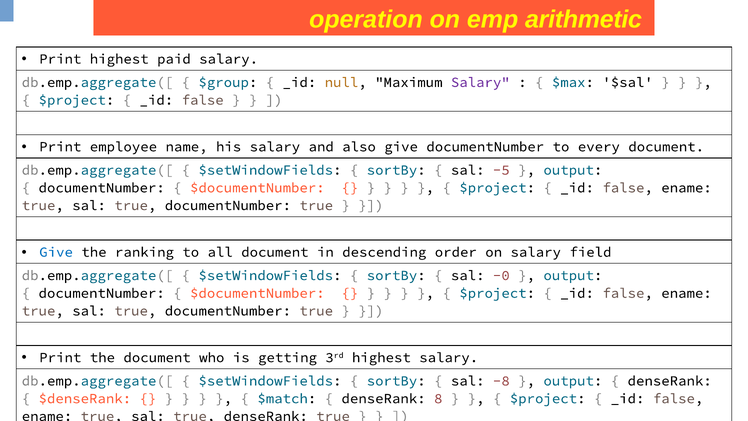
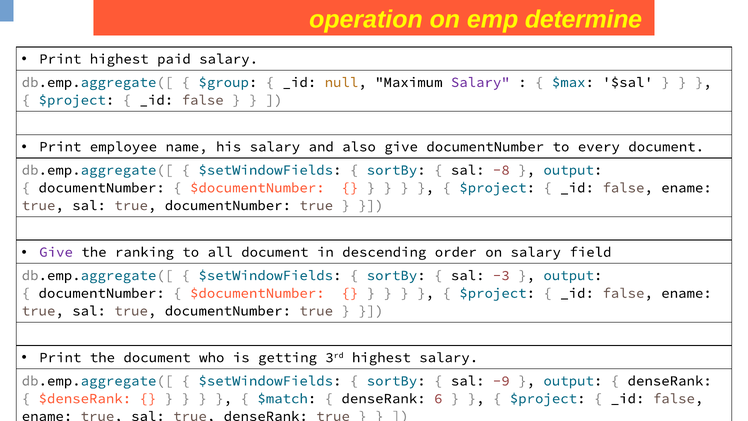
arithmetic: arithmetic -> determine
-5: -5 -> -8
Give at (56, 252) colour: blue -> purple
-0: -0 -> -3
-8: -8 -> -9
8: 8 -> 6
